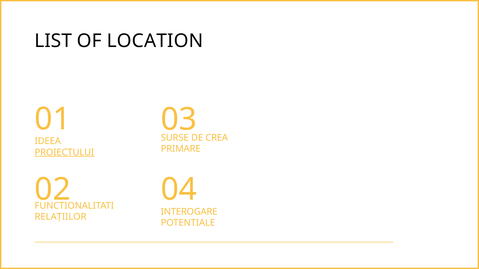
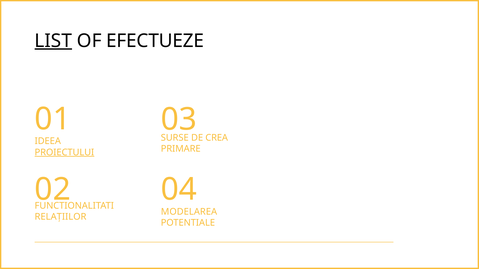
LIST underline: none -> present
LOCATION: LOCATION -> EFECTUEZE
INTEROGARE: INTEROGARE -> MODELAREA
